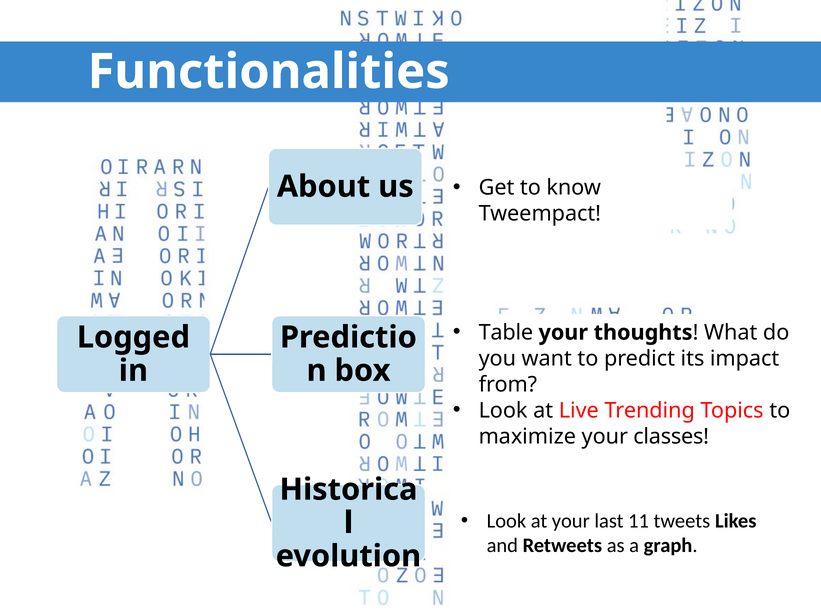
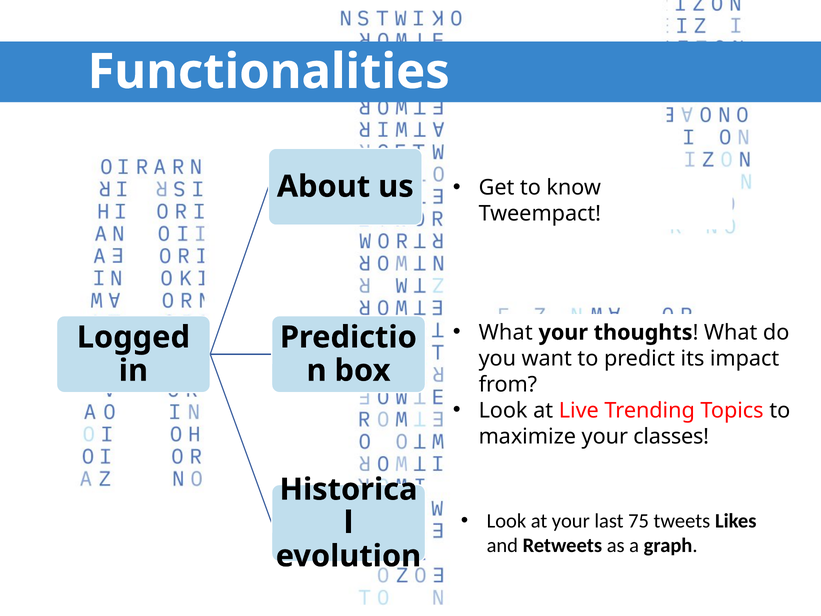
Table at (506, 332): Table -> What
11: 11 -> 75
